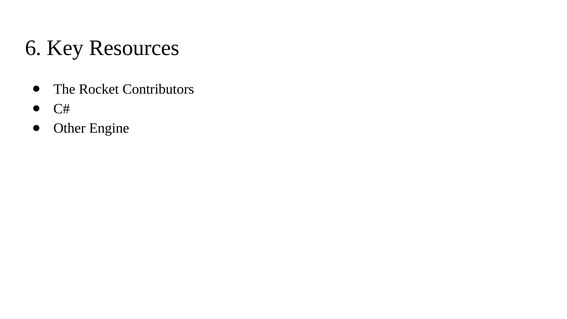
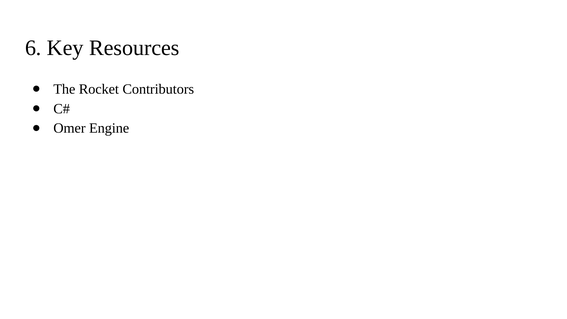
Other: Other -> Omer
